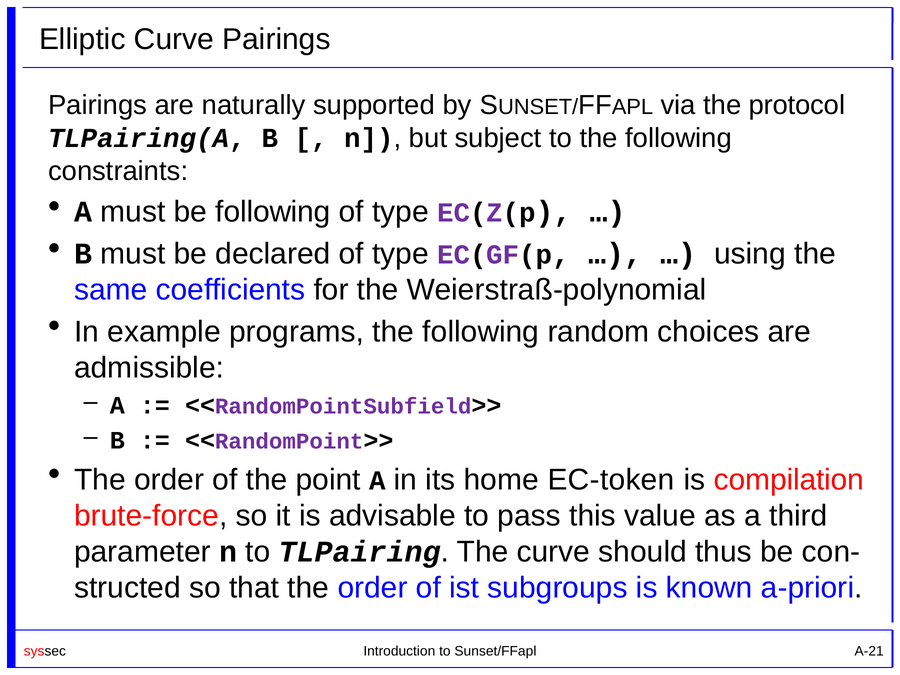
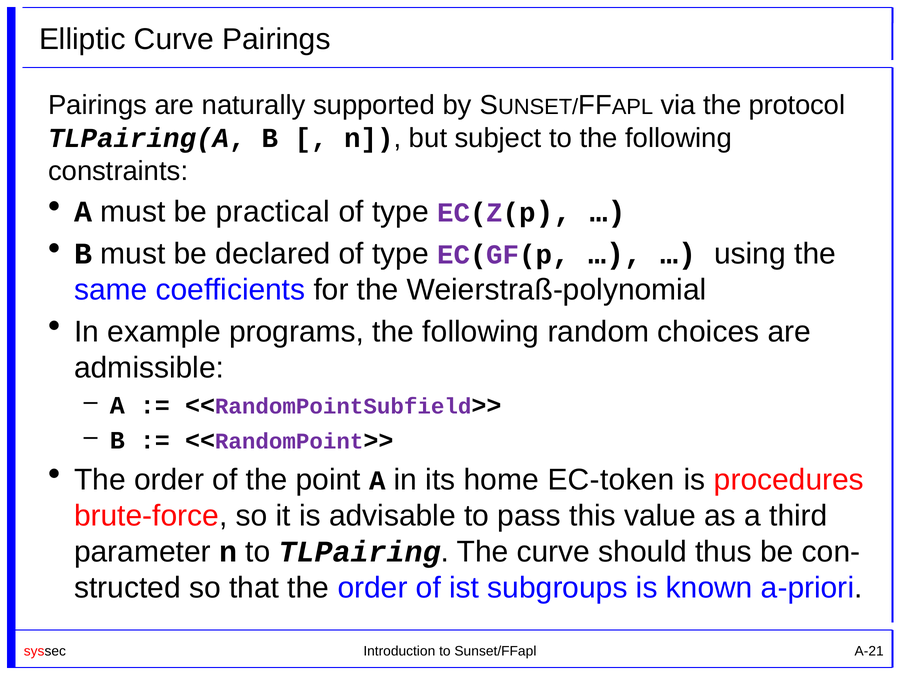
be following: following -> practical
compilation: compilation -> procedures
